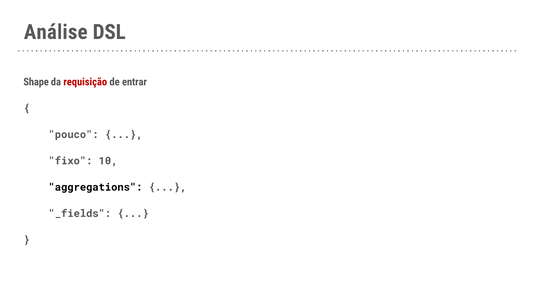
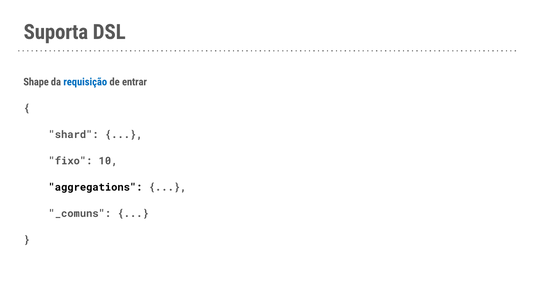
Análise: Análise -> Suporta
requisição colour: red -> blue
pouco: pouco -> shard
_fields: _fields -> _comuns
